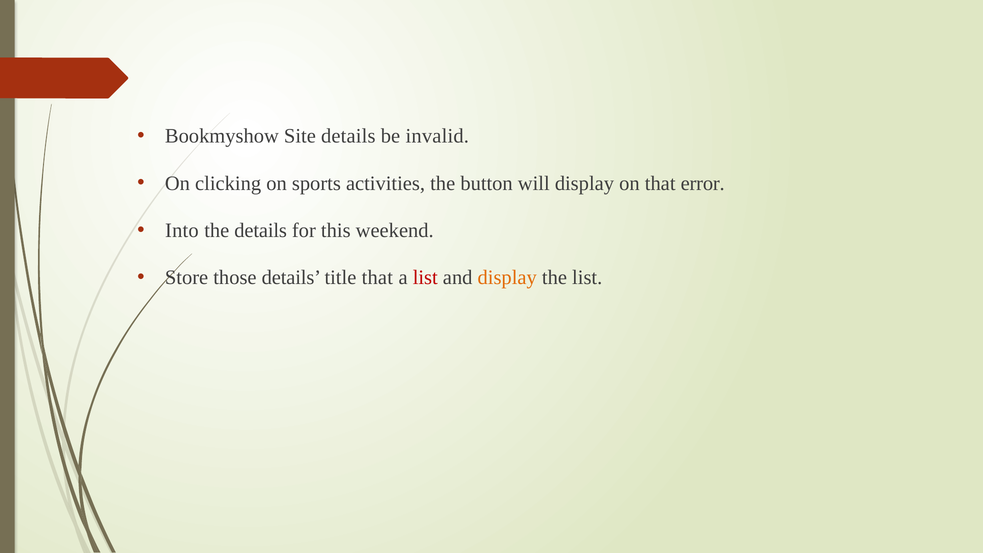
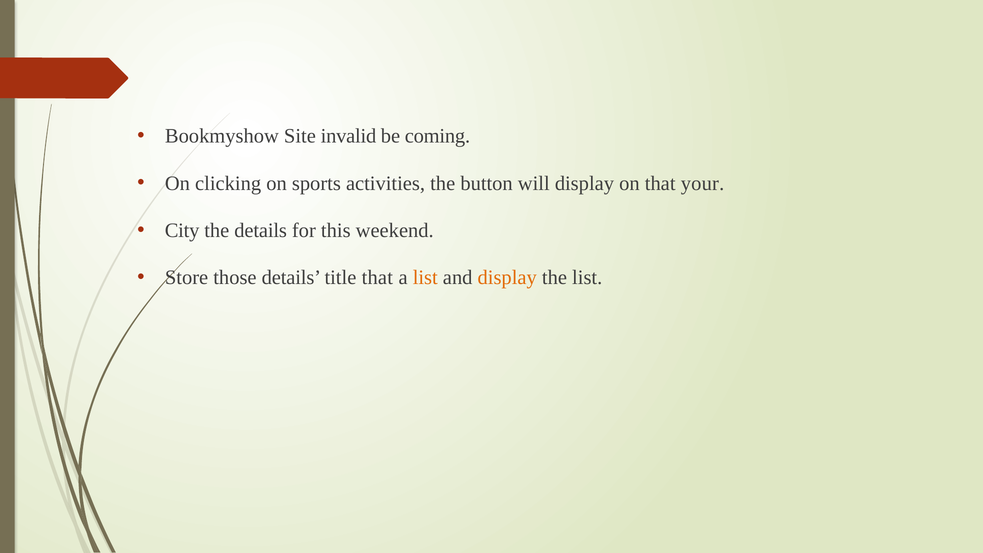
Site details: details -> invalid
invalid: invalid -> coming
error: error -> your
Into: Into -> City
list at (425, 278) colour: red -> orange
